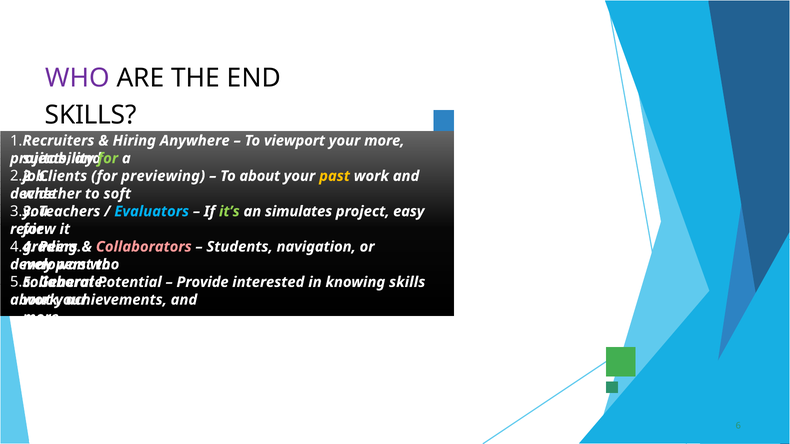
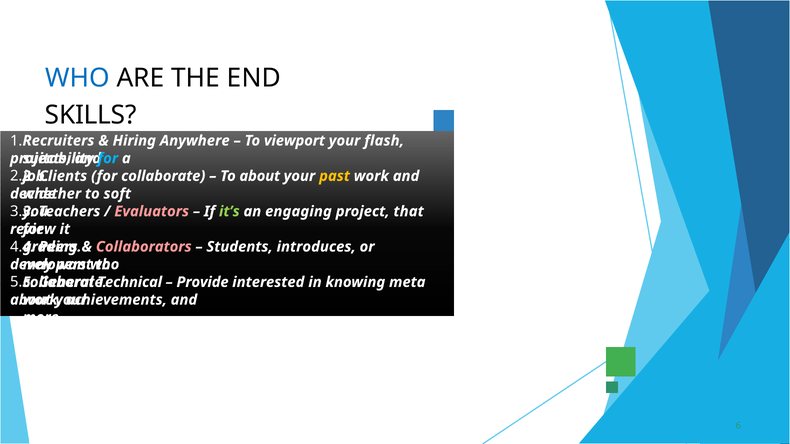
WHO at (78, 78) colour: purple -> blue
your more: more -> flash
for at (108, 158) colour: light green -> light blue
for previewing: previewing -> collaborate
Evaluators colour: light blue -> pink
simulates: simulates -> engaging
easy: easy -> that
navigation: navigation -> introduces
Potential: Potential -> Technical
knowing skills: skills -> meta
